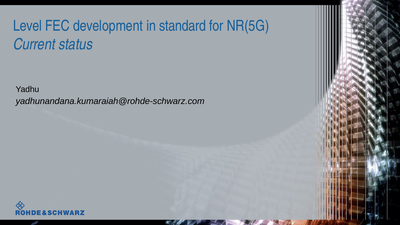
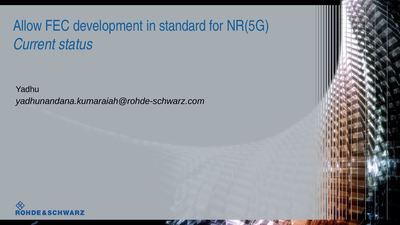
Level: Level -> Allow
